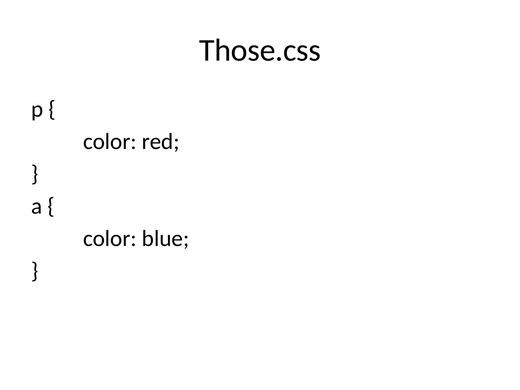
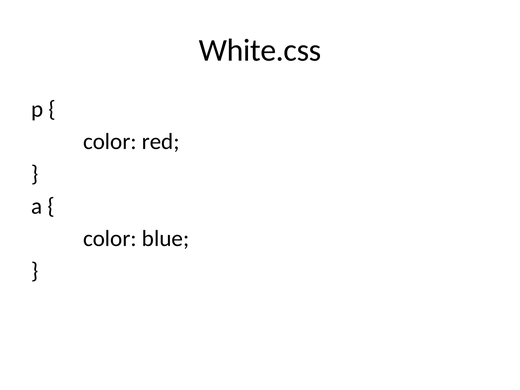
Those.css: Those.css -> White.css
